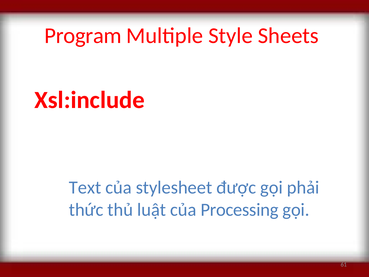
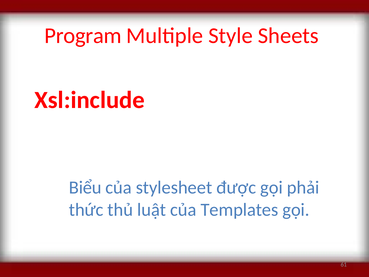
Text: Text -> Biểu
Processing: Processing -> Templates
